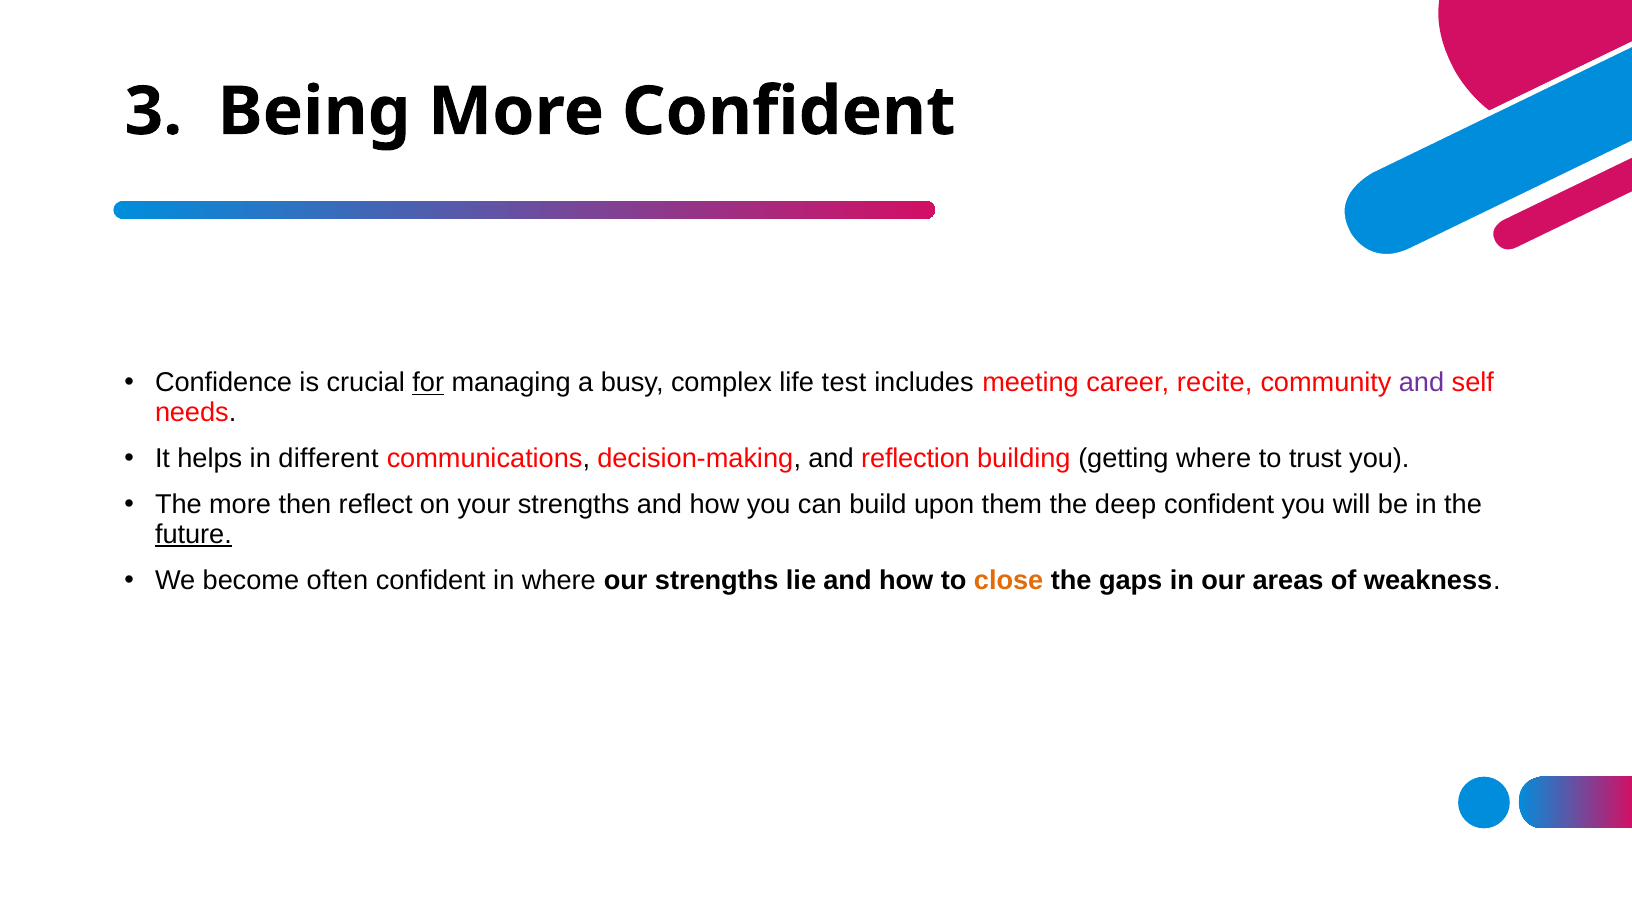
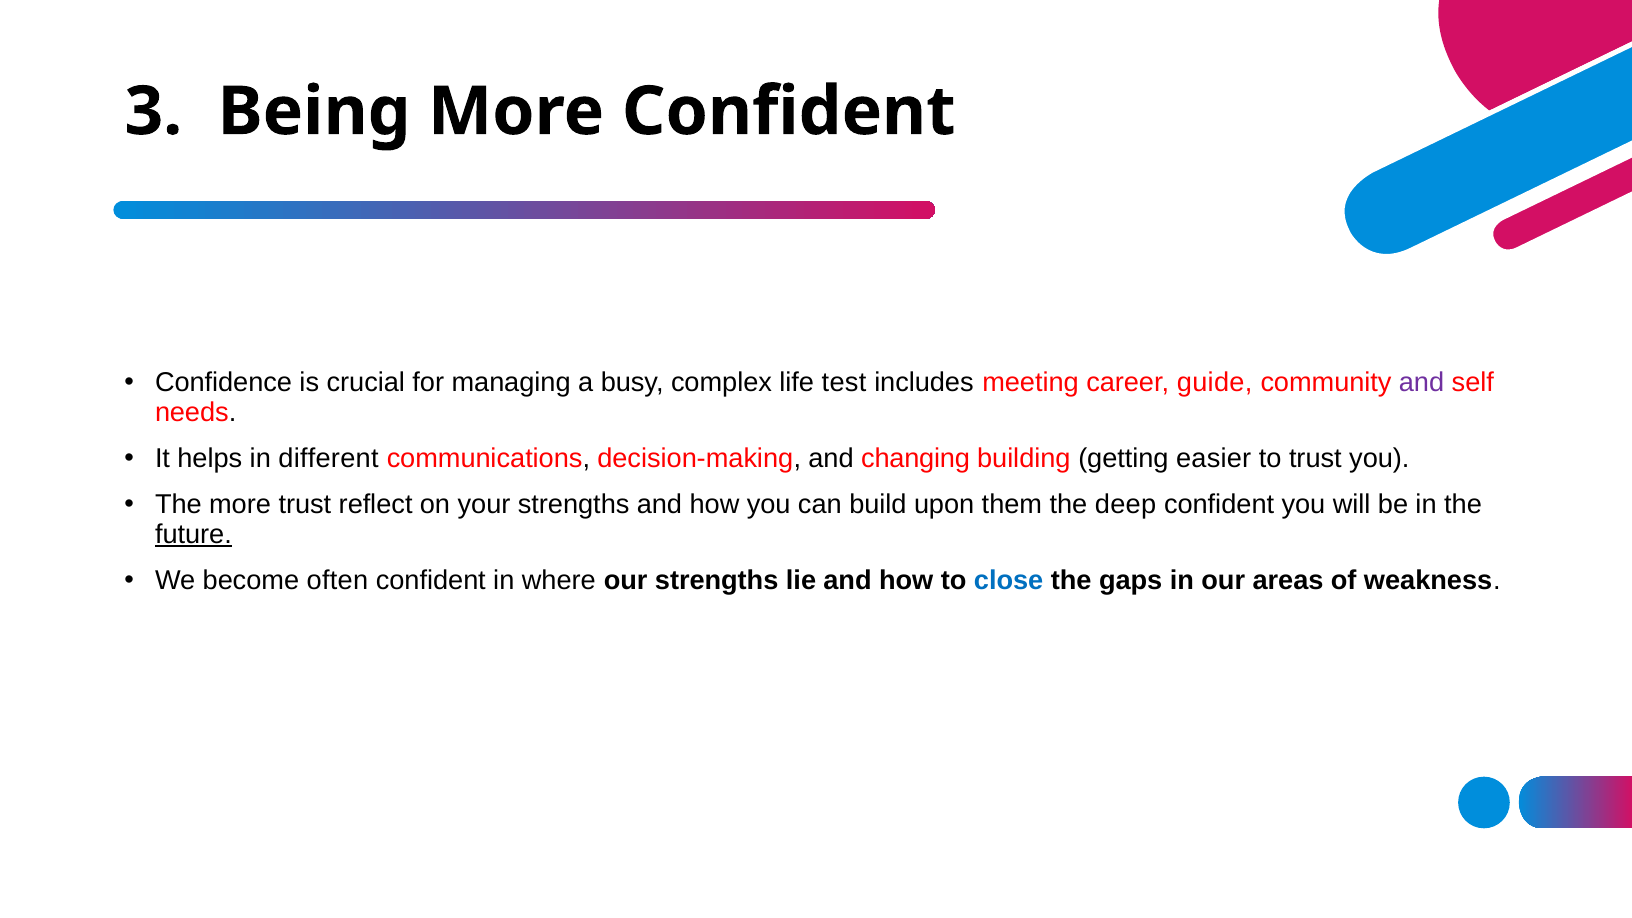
for underline: present -> none
recite: recite -> guide
reflection: reflection -> changing
getting where: where -> easier
more then: then -> trust
close colour: orange -> blue
